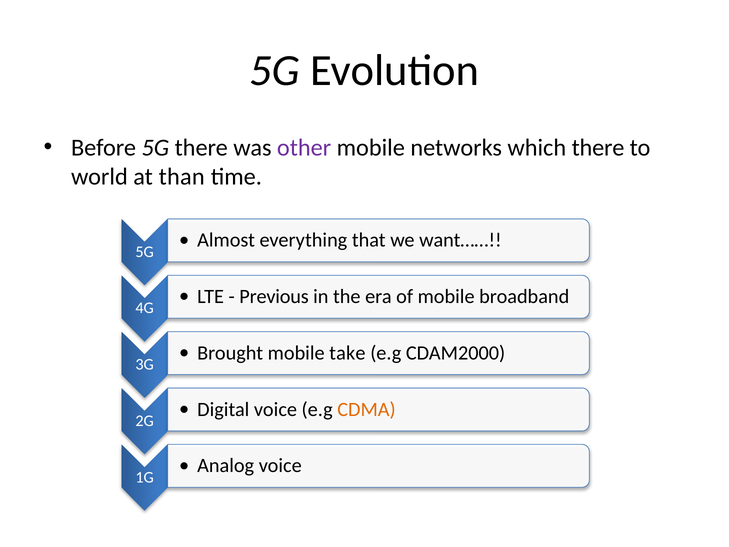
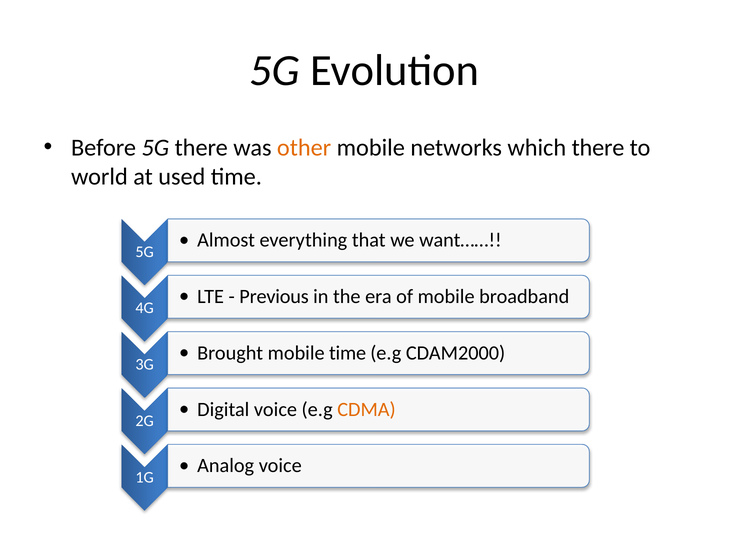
other colour: purple -> orange
than: than -> used
mobile take: take -> time
